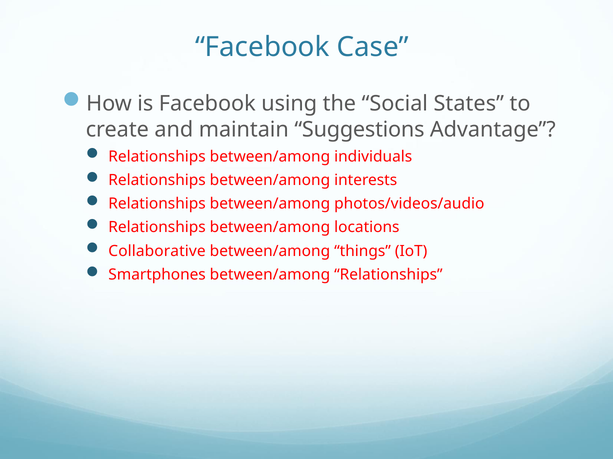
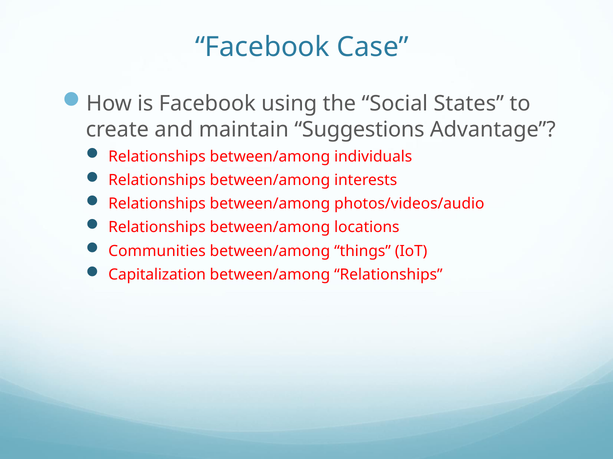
Collaborative: Collaborative -> Communities
Smartphones: Smartphones -> Capitalization
